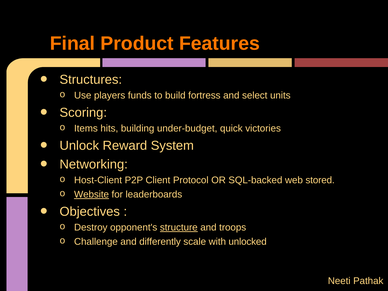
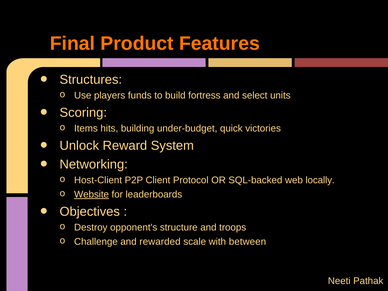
stored: stored -> locally
structure underline: present -> none
differently: differently -> rewarded
unlocked: unlocked -> between
